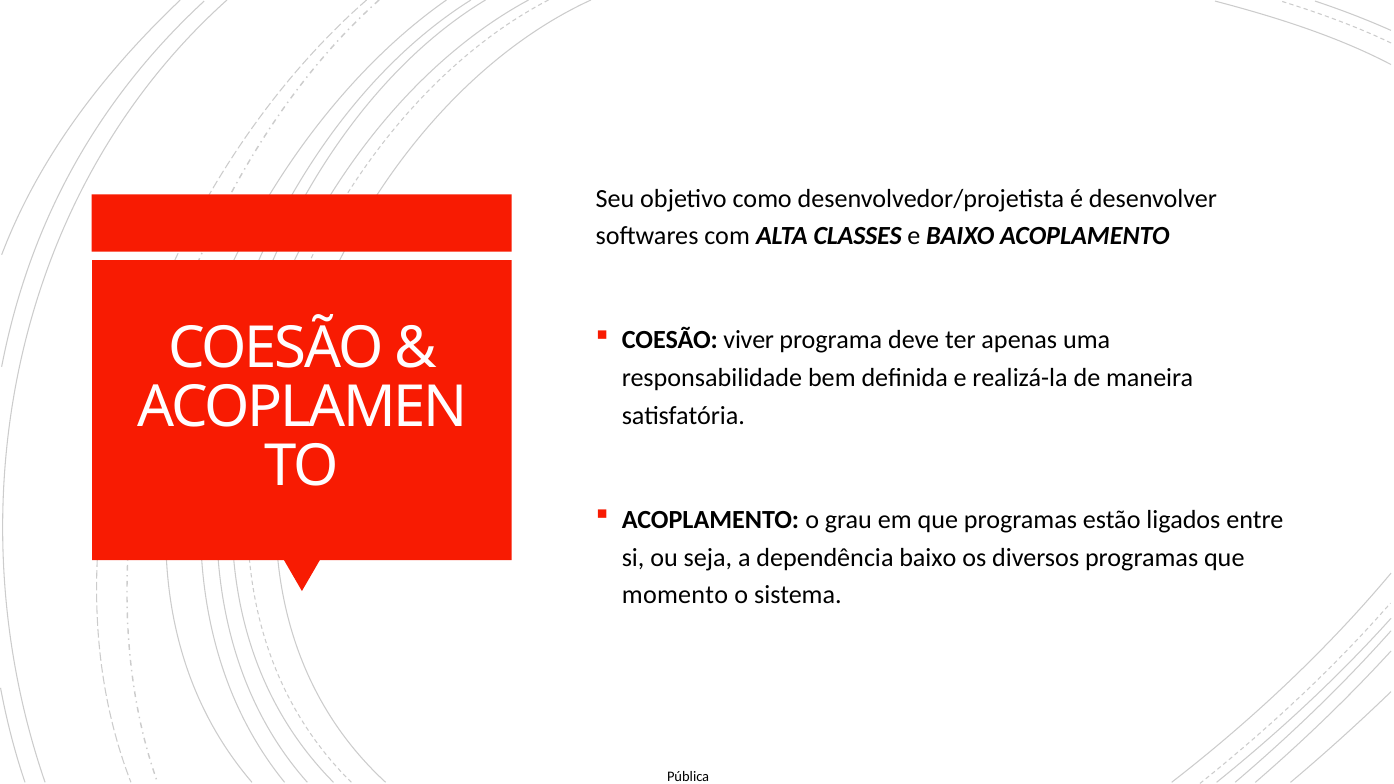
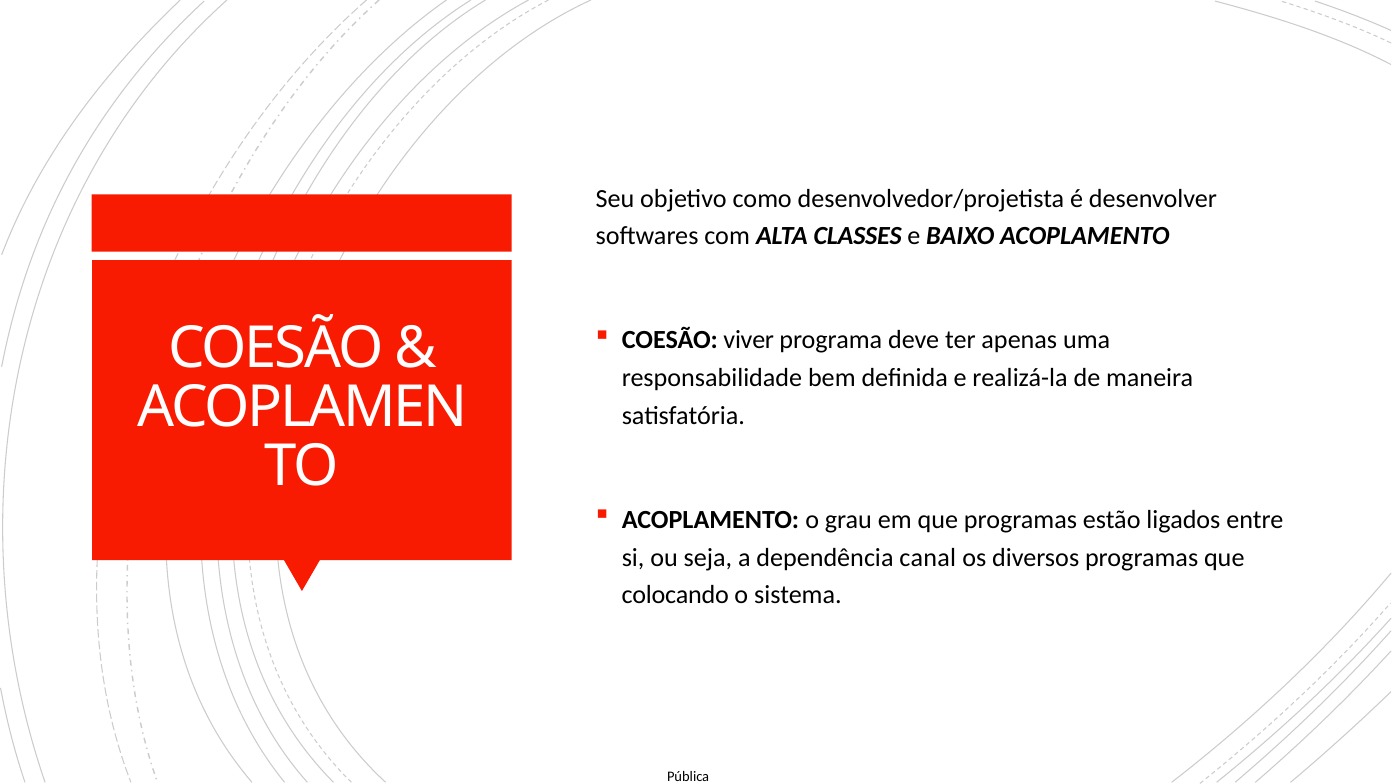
dependência baixo: baixo -> canal
momento: momento -> colocando
